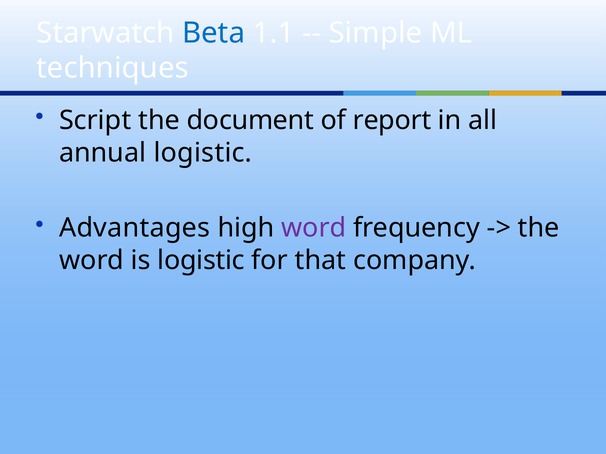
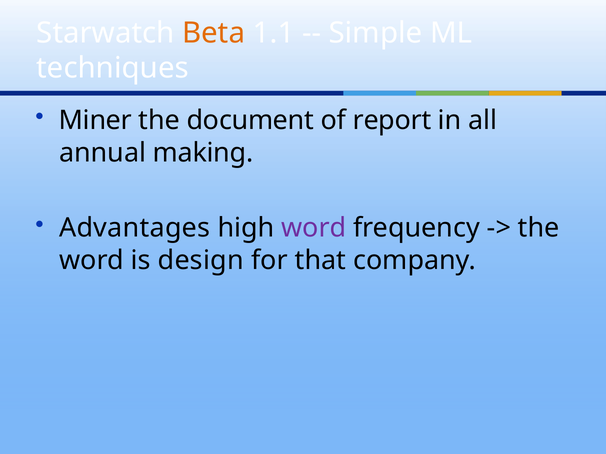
Beta colour: blue -> orange
Script: Script -> Miner
annual logistic: logistic -> making
is logistic: logistic -> design
